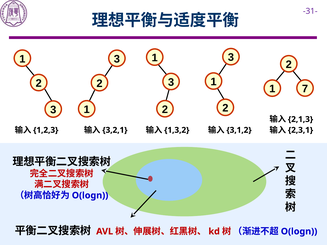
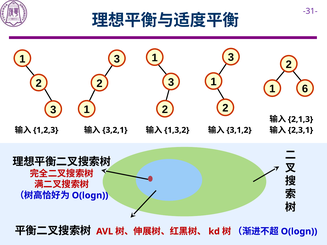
7: 7 -> 6
